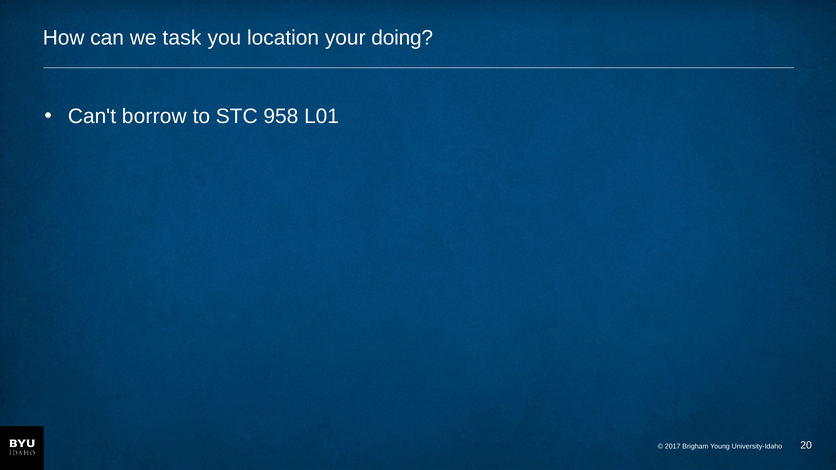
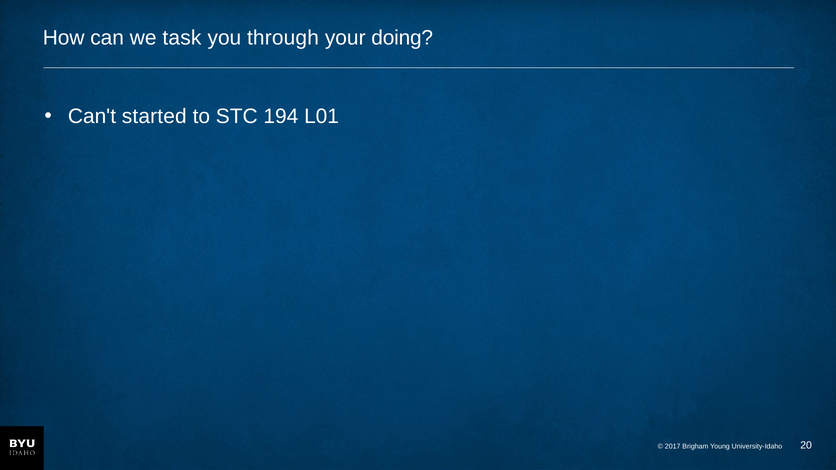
location: location -> through
borrow: borrow -> started
958: 958 -> 194
